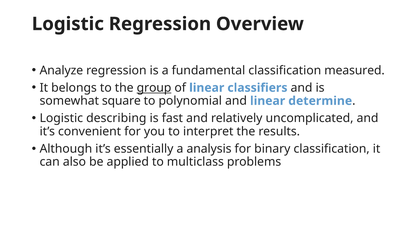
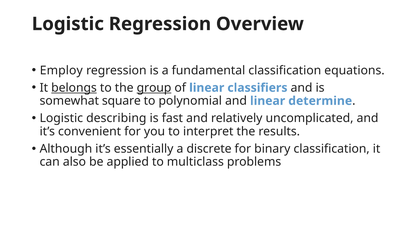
Analyze: Analyze -> Employ
measured: measured -> equations
belongs underline: none -> present
analysis: analysis -> discrete
